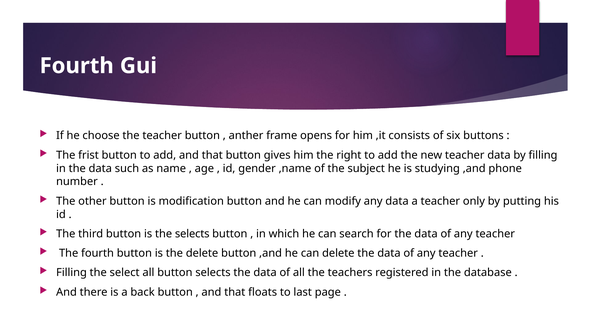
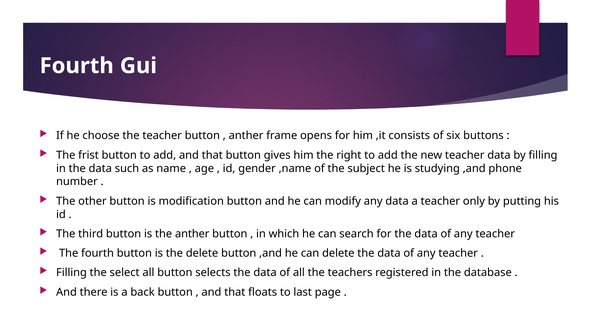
the selects: selects -> anther
